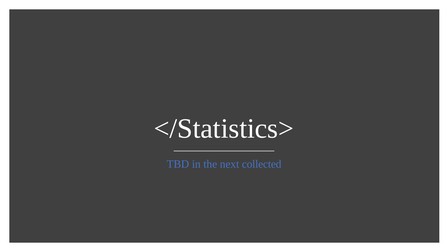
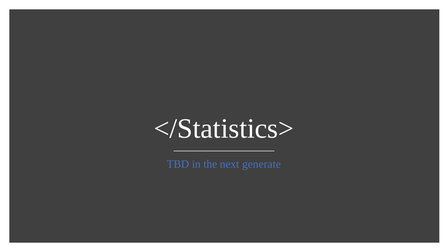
collected: collected -> generate
